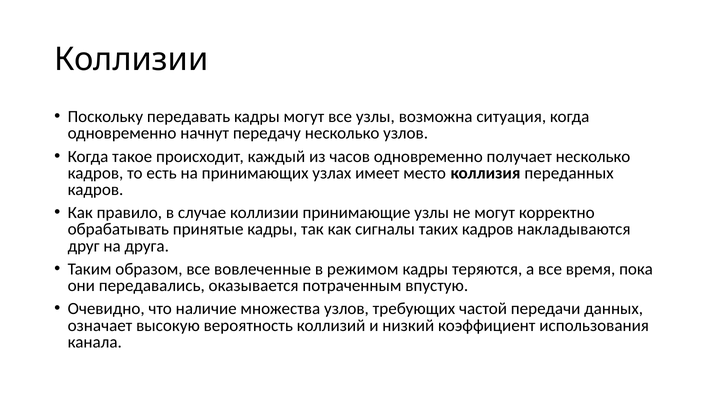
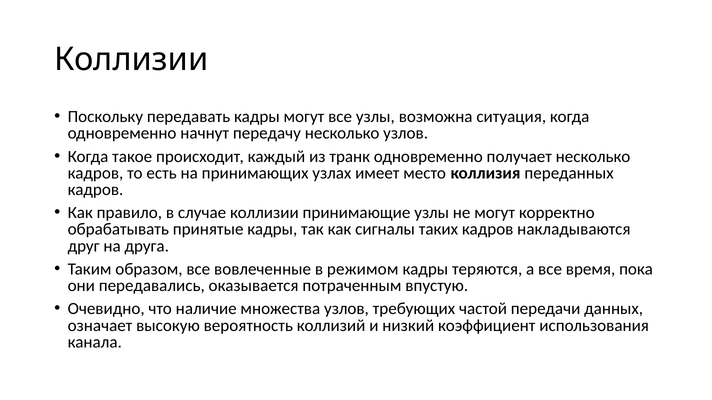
часов: часов -> транк
